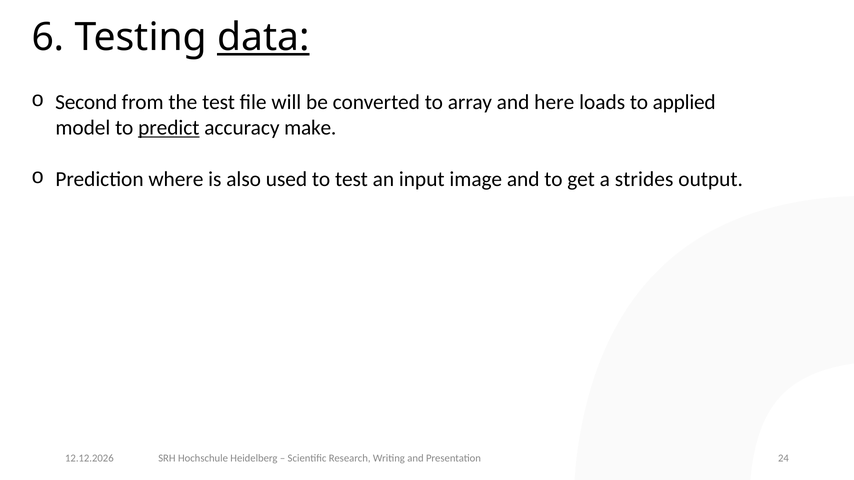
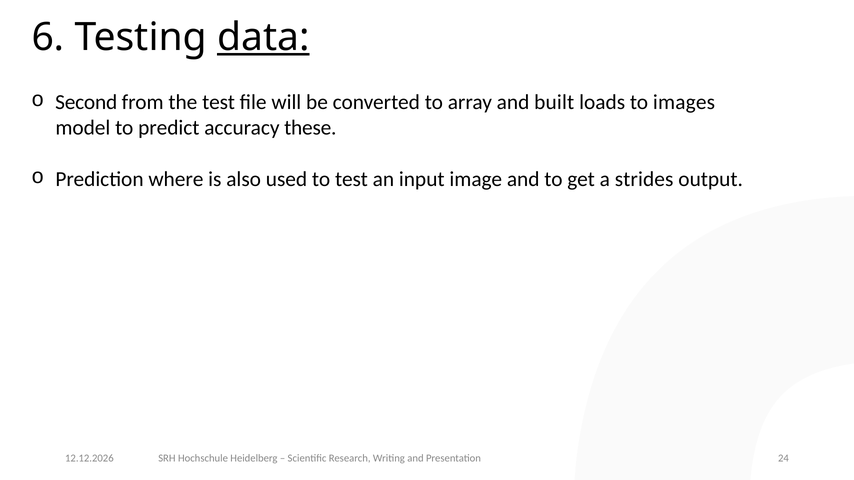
here: here -> built
applied: applied -> images
predict underline: present -> none
make: make -> these
